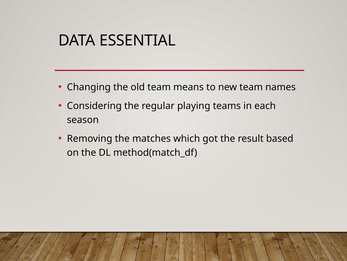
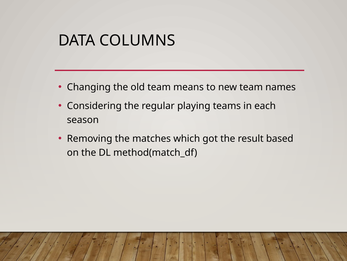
ESSENTIAL: ESSENTIAL -> COLUMNS
